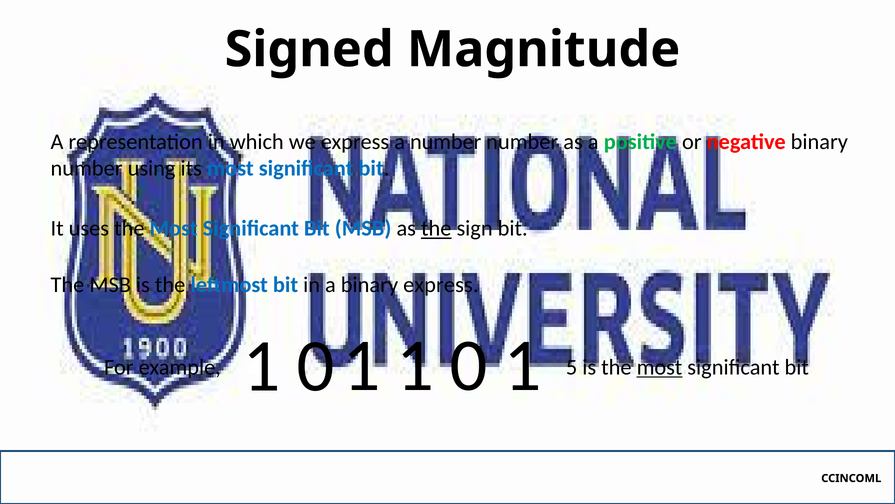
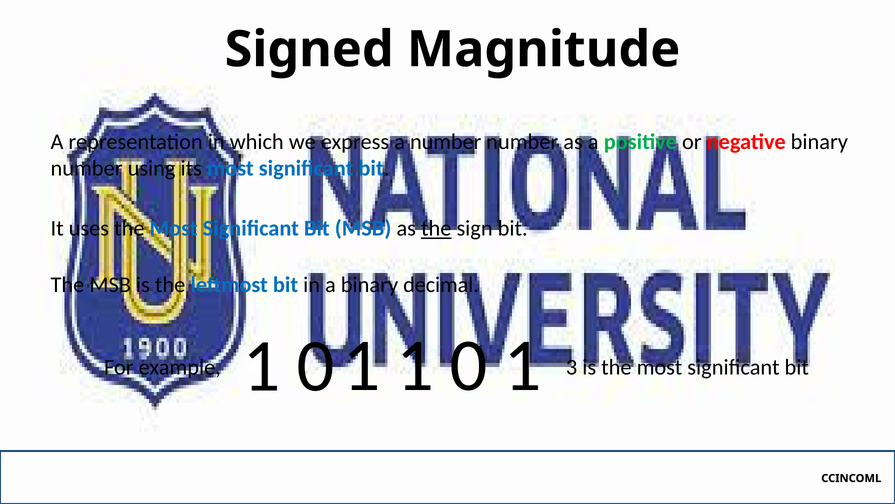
binary express: express -> decimal
5: 5 -> 3
most at (659, 367) underline: present -> none
